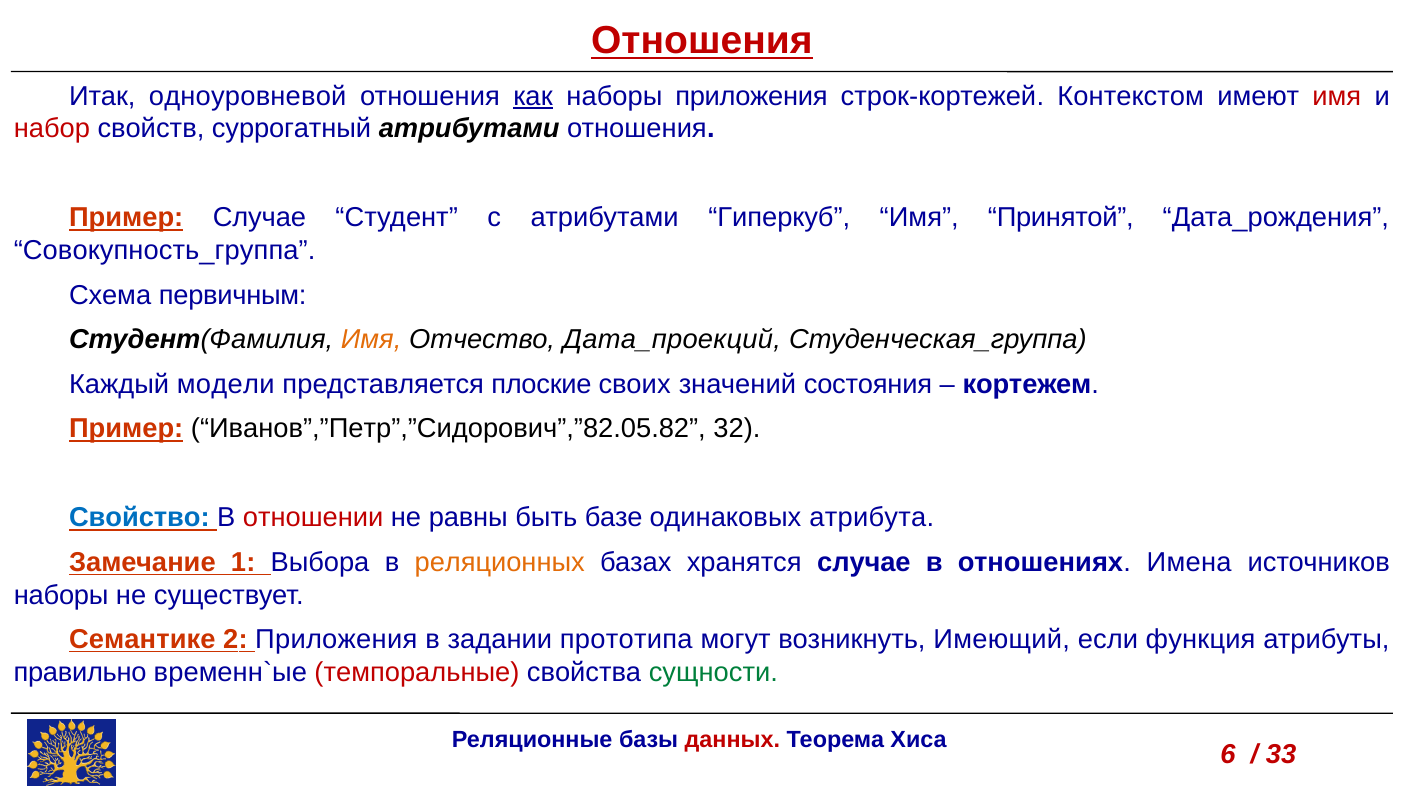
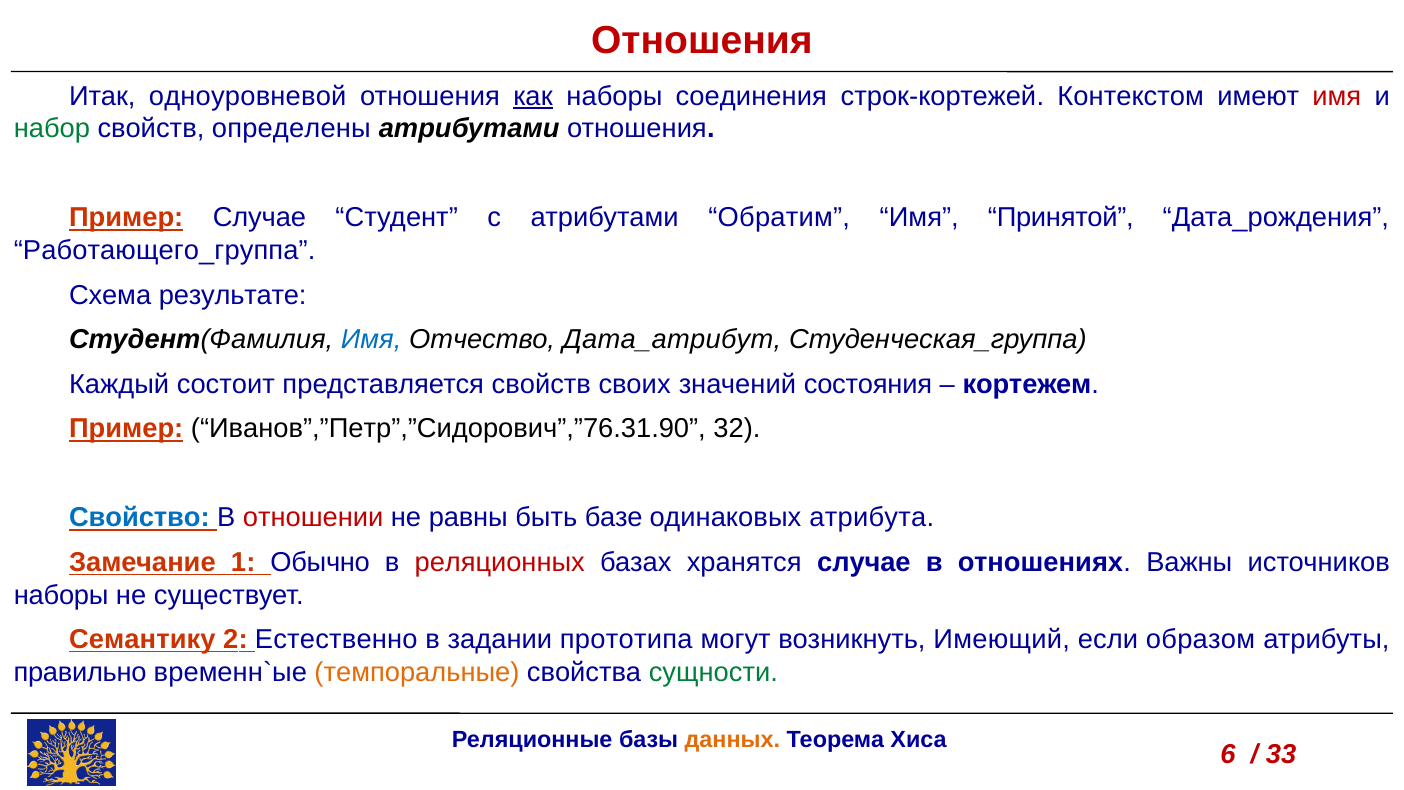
Отношения at (702, 41) underline: present -> none
наборы приложения: приложения -> соединения
набор colour: red -> green
суррогатный: суррогатный -> определены
Гиперкуб: Гиперкуб -> Обратим
Совокупность_группа: Совокупность_группа -> Работающего_группа
первичным: первичным -> результате
Имя at (371, 340) colour: orange -> blue
Дата_проекций: Дата_проекций -> Дата_атрибут
модели: модели -> состоит
представляется плоские: плоские -> свойств
Иванов”,”Петр”,”Сидорович”,”82.05.82: Иванов”,”Петр”,”Сидорович”,”82.05.82 -> Иванов”,”Петр”,”Сидорович”,”76.31.90
Выбора: Выбора -> Обычно
реляционных colour: orange -> red
Имена: Имена -> Важны
Семантике: Семантике -> Семантику
2 Приложения: Приложения -> Естественно
функция: функция -> образом
темпоральные colour: red -> orange
данных colour: red -> orange
